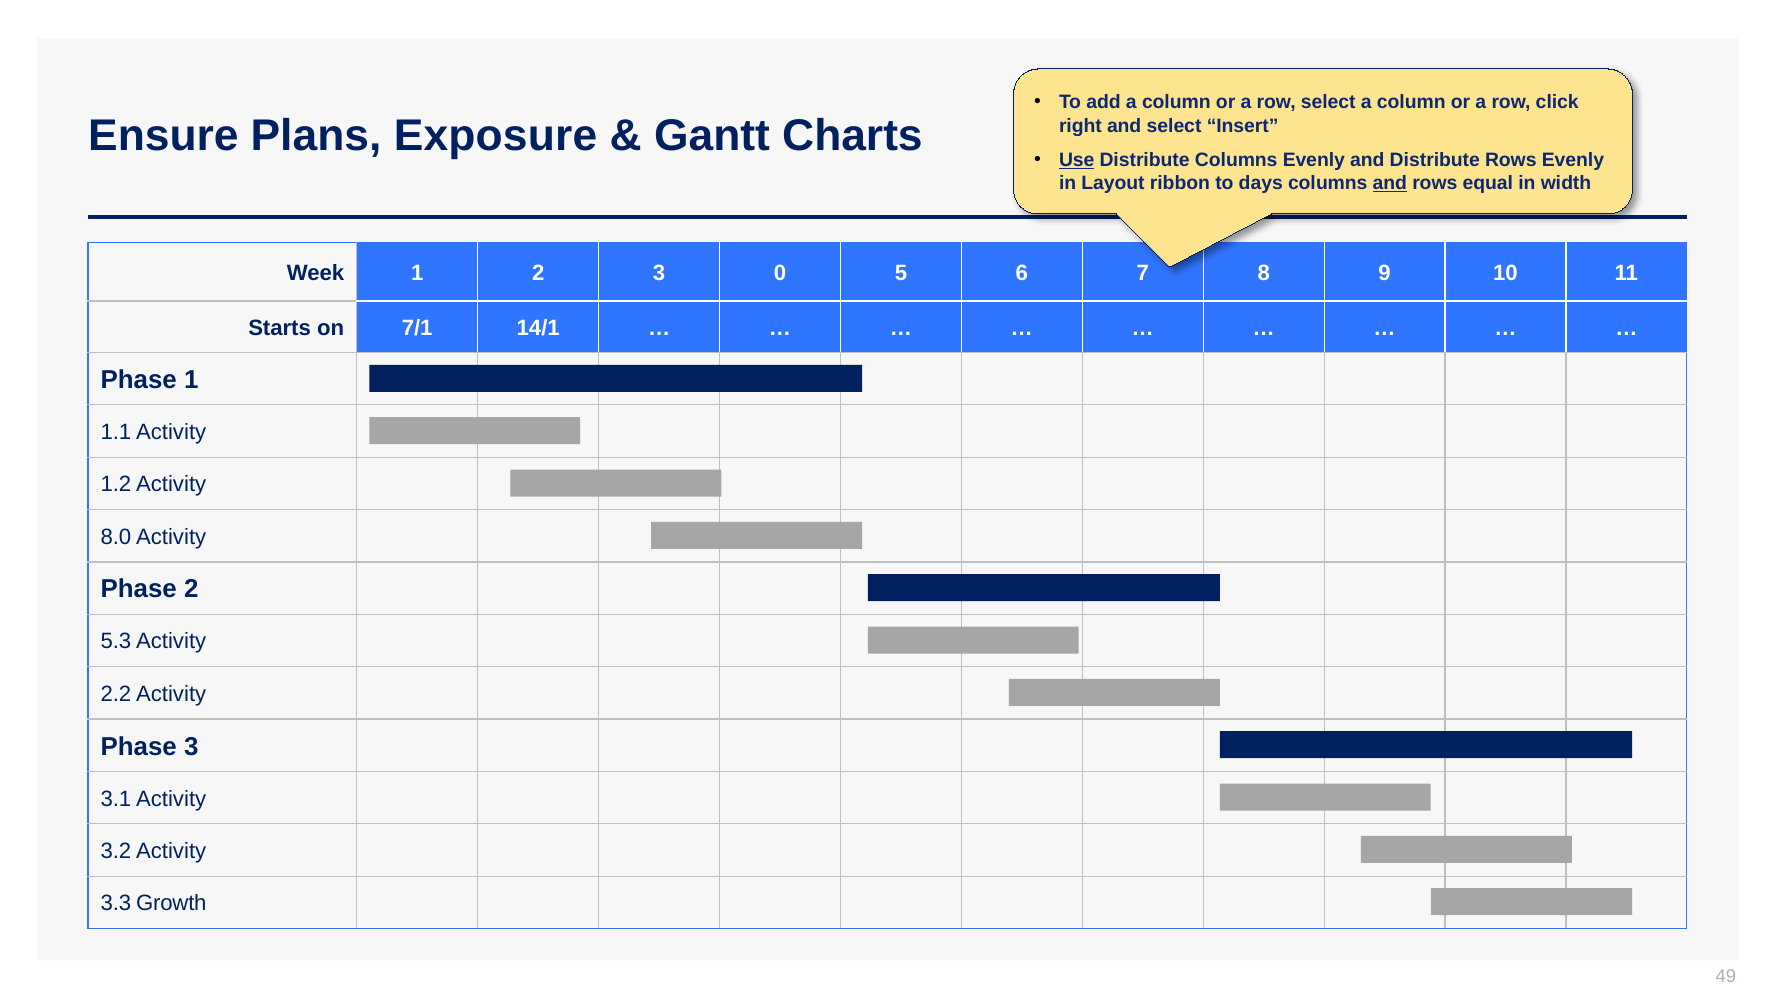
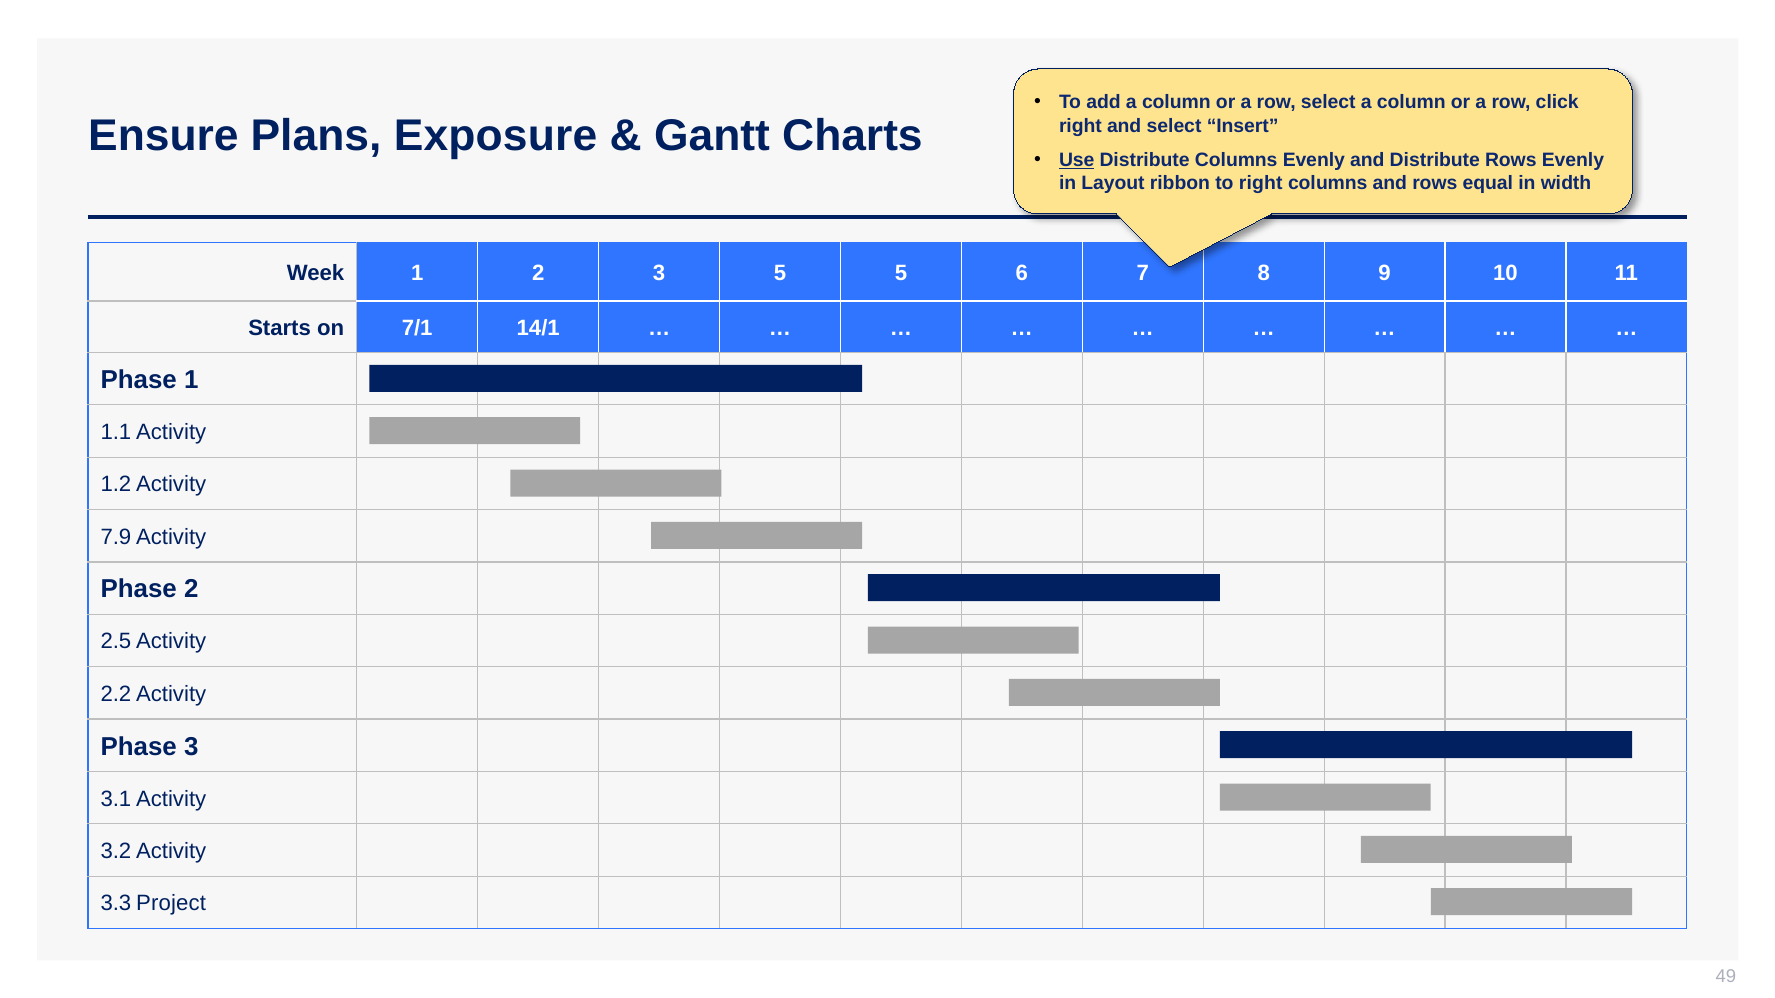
to days: days -> right
and at (1390, 183) underline: present -> none
3 0: 0 -> 5
8.0: 8.0 -> 7.9
5.3: 5.3 -> 2.5
Growth: Growth -> Project
